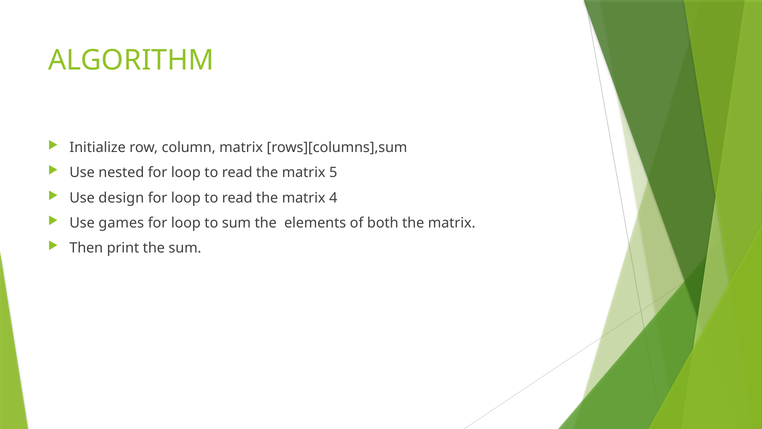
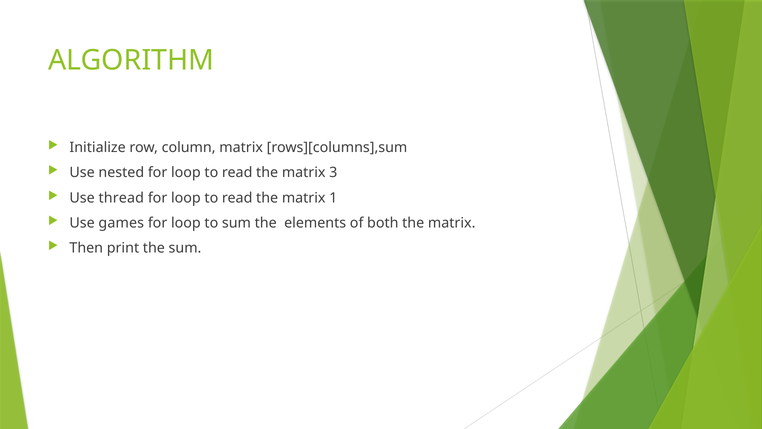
5: 5 -> 3
design: design -> thread
4: 4 -> 1
